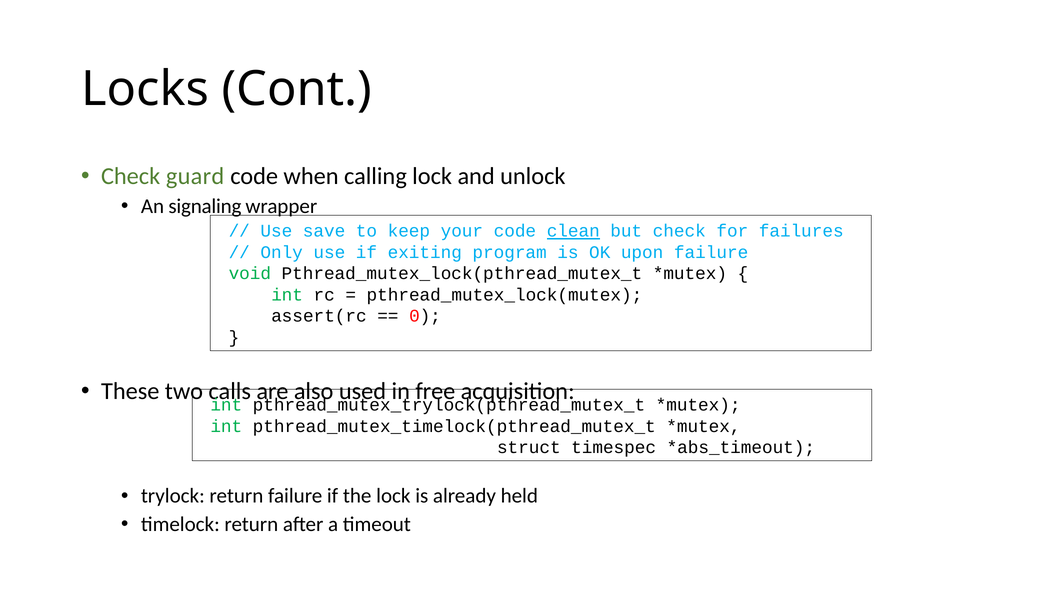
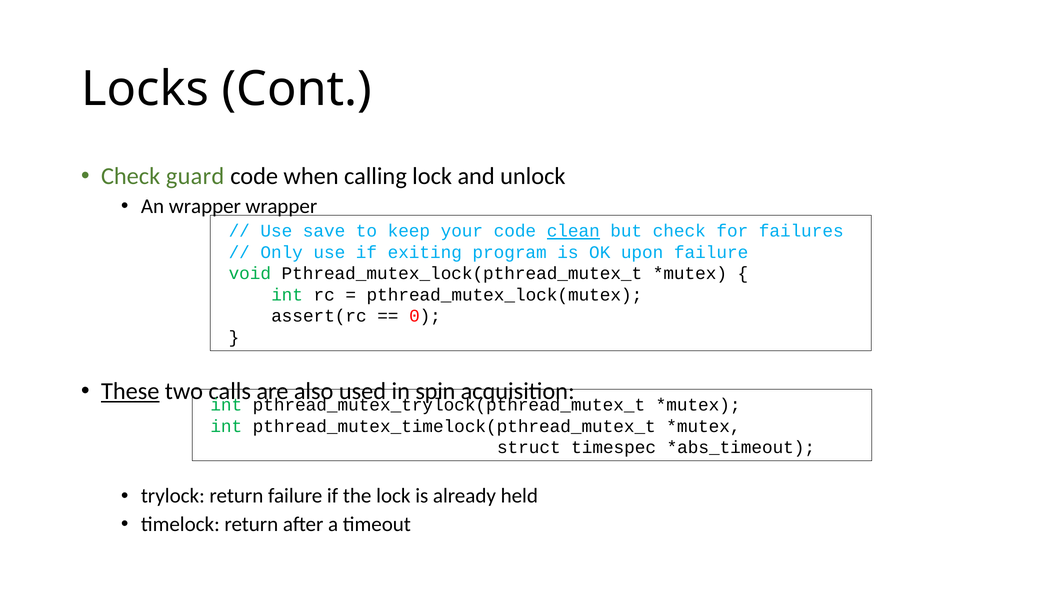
An signaling: signaling -> wrapper
These underline: none -> present
free: free -> spin
